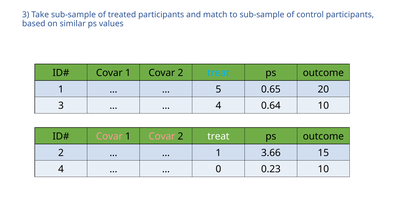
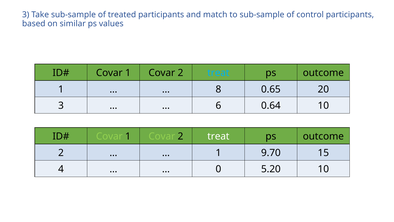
5: 5 -> 8
4 at (218, 106): 4 -> 6
Covar at (109, 136) colour: pink -> light green
Covar at (162, 136) colour: pink -> light green
3.66: 3.66 -> 9.70
0.23: 0.23 -> 5.20
